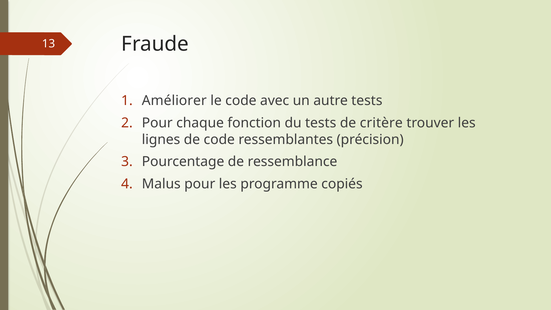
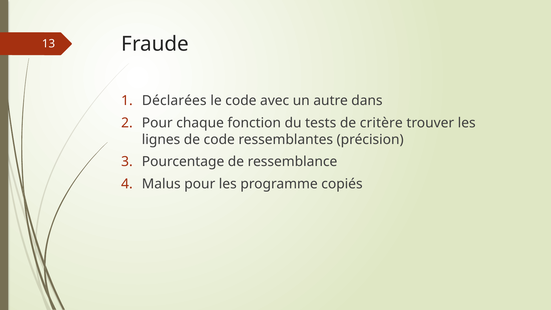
Améliorer: Améliorer -> Déclarées
autre tests: tests -> dans
